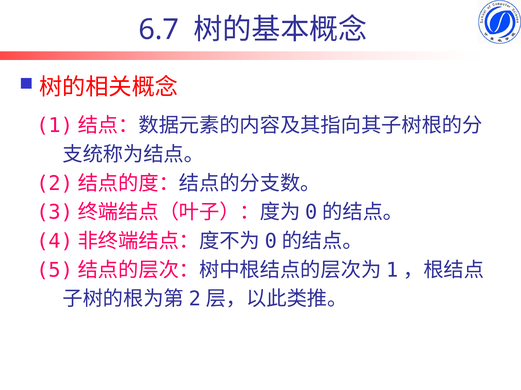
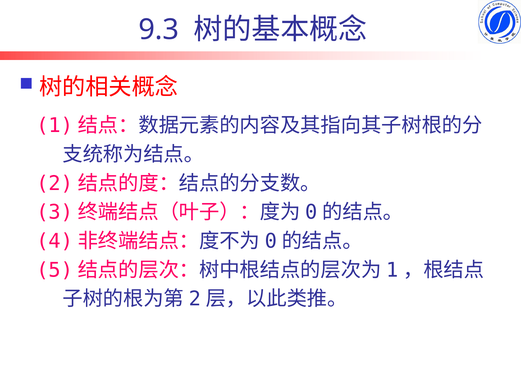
6.7: 6.7 -> 9.3
